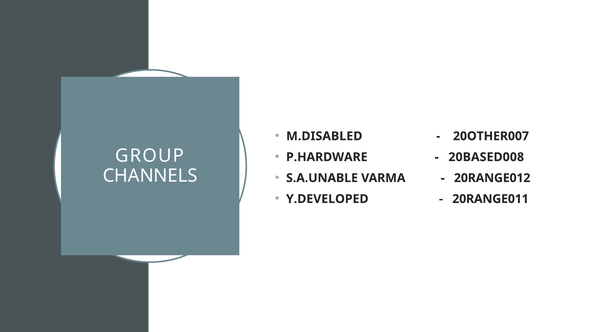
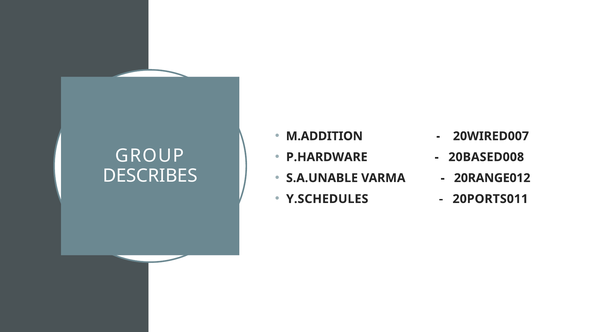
M.DISABLED: M.DISABLED -> M.ADDITION
20OTHER007: 20OTHER007 -> 20WIRED007
CHANNELS: CHANNELS -> DESCRIBES
Y.DEVELOPED: Y.DEVELOPED -> Y.SCHEDULES
20RANGE011: 20RANGE011 -> 20PORTS011
